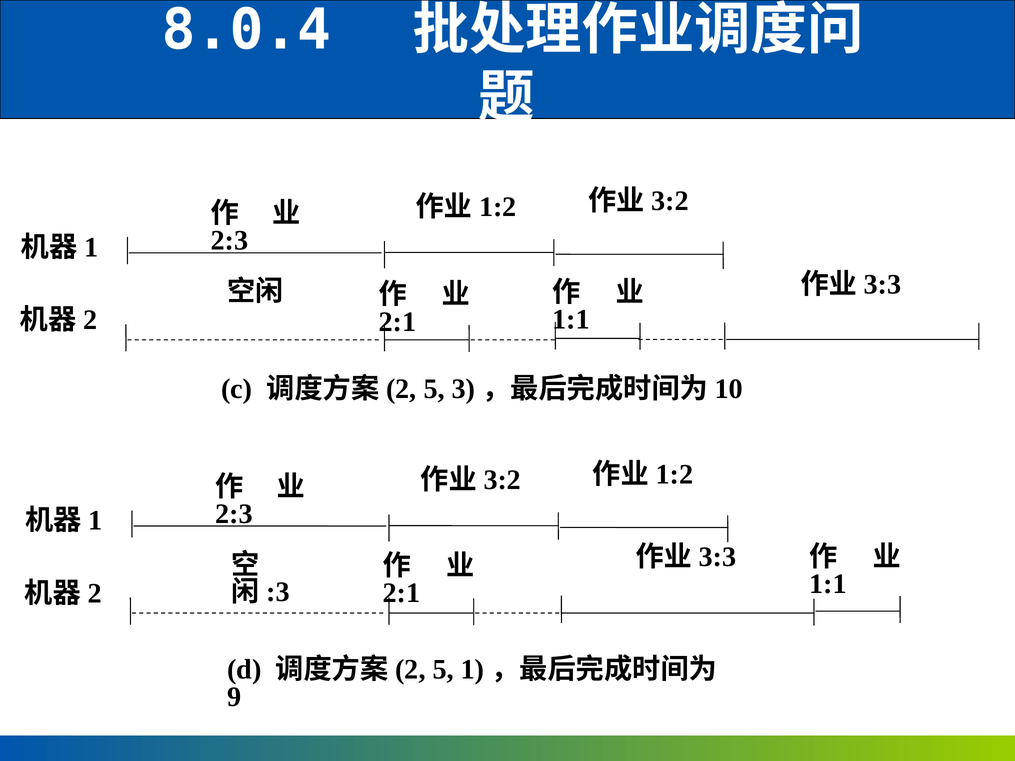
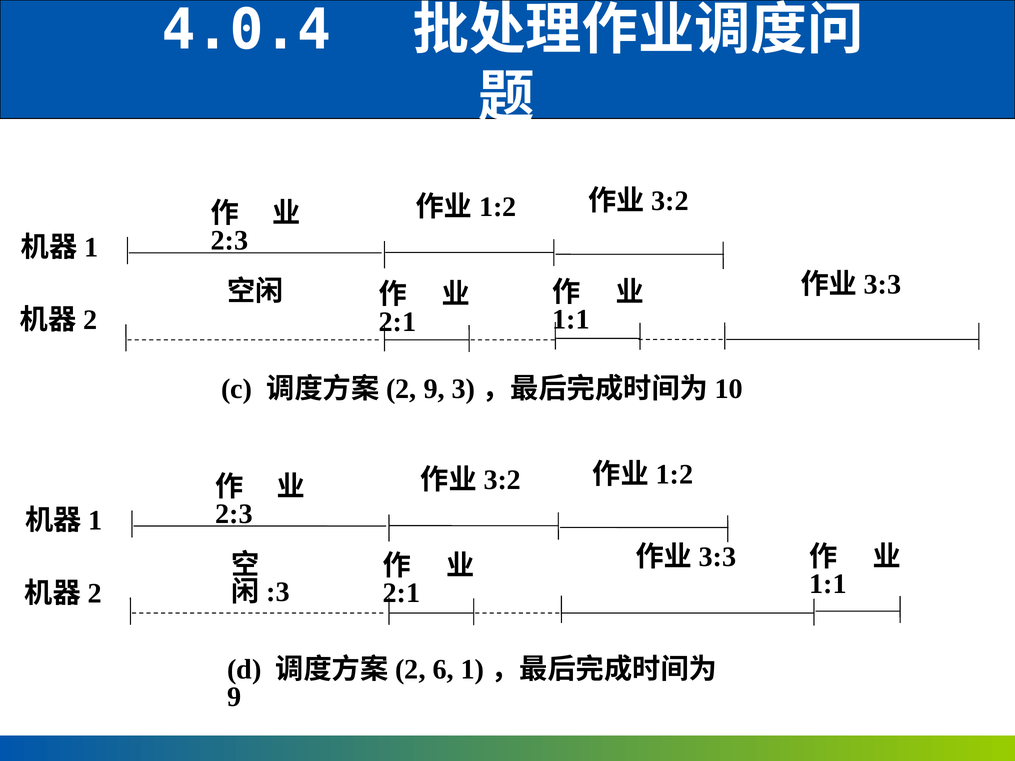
8.0.4: 8.0.4 -> 4.0.4
5 at (434, 389): 5 -> 9
5 at (443, 670): 5 -> 6
